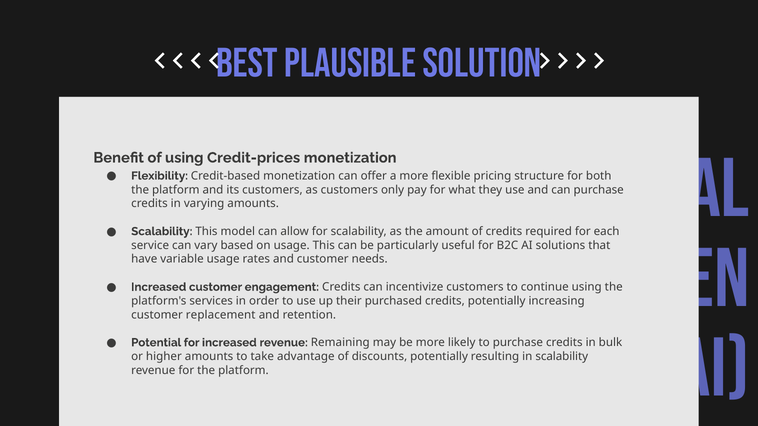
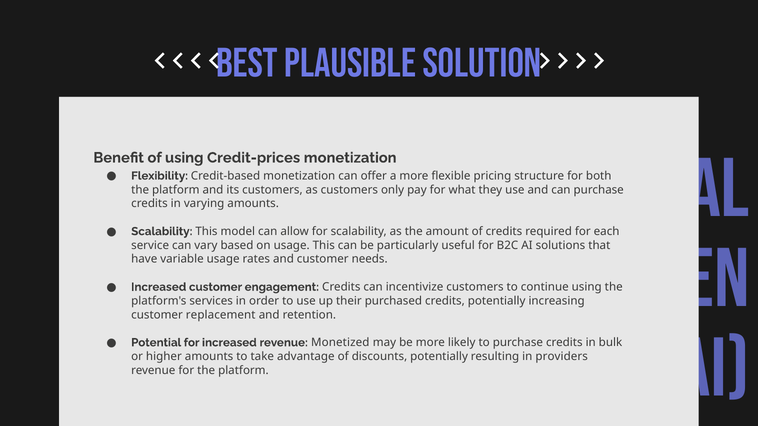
Remaining: Remaining -> Monetized
in scalability: scalability -> providers
